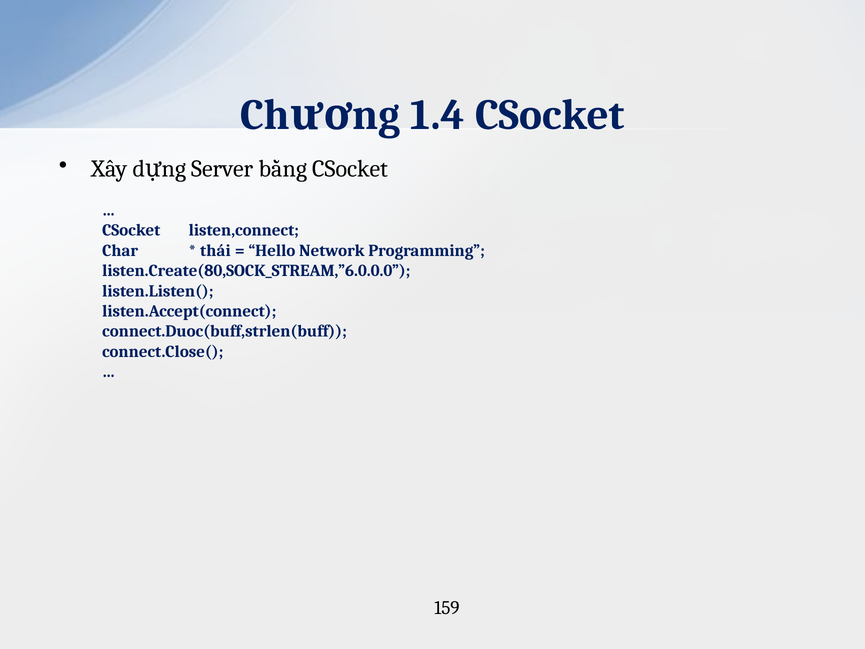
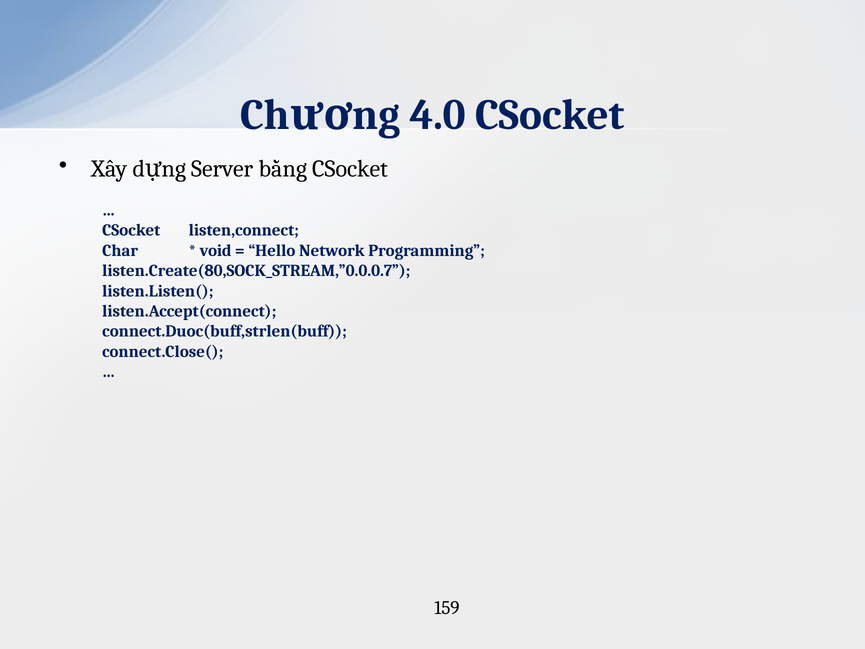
1.4: 1.4 -> 4.0
thái: thái -> void
listen.Create(80,SOCK_STREAM,”6.0.0.0: listen.Create(80,SOCK_STREAM,”6.0.0.0 -> listen.Create(80,SOCK_STREAM,”0.0.0.7
